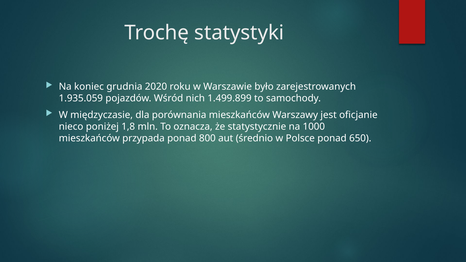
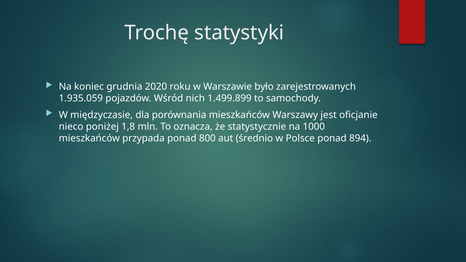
650: 650 -> 894
